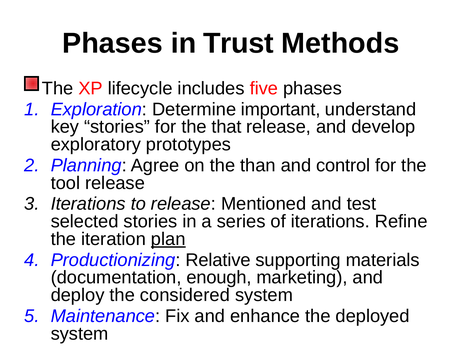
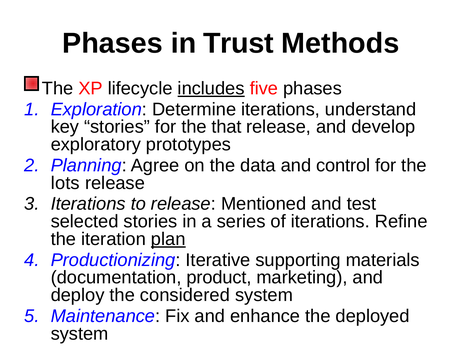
includes underline: none -> present
Determine important: important -> iterations
than: than -> data
tool: tool -> lots
Relative: Relative -> Iterative
enough: enough -> product
